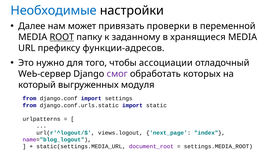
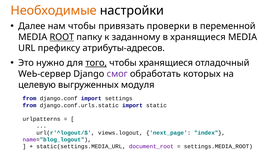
Необходимые colour: blue -> orange
нам может: может -> чтобы
функции-адресов: функции-адресов -> атрибуты-адресов
того underline: none -> present
чтобы ассоциации: ассоциации -> хранящиеся
который: который -> целевую
